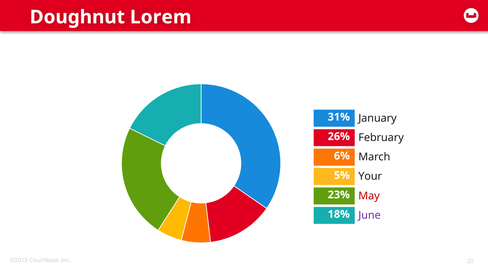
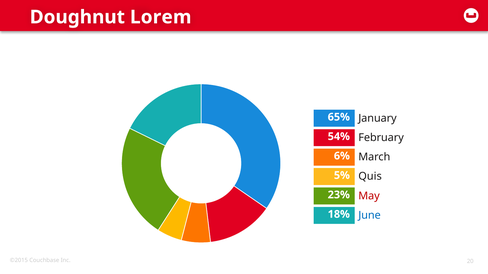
31%: 31% -> 65%
26%: 26% -> 54%
Your: Your -> Quis
June colour: purple -> blue
